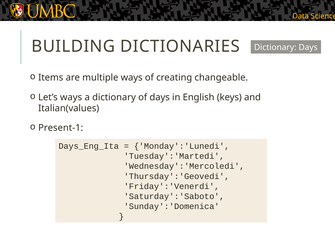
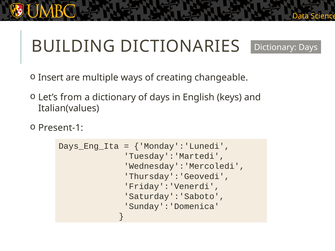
Items: Items -> Insert
Let’s ways: ways -> from
